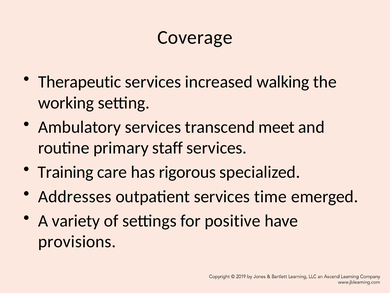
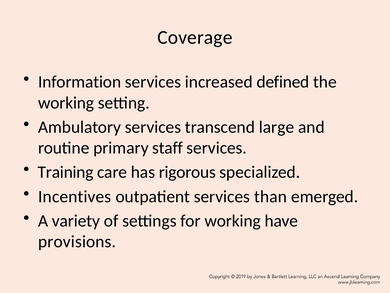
Therapeutic: Therapeutic -> Information
walking: walking -> defined
meet: meet -> large
Addresses: Addresses -> Incentives
time: time -> than
for positive: positive -> working
